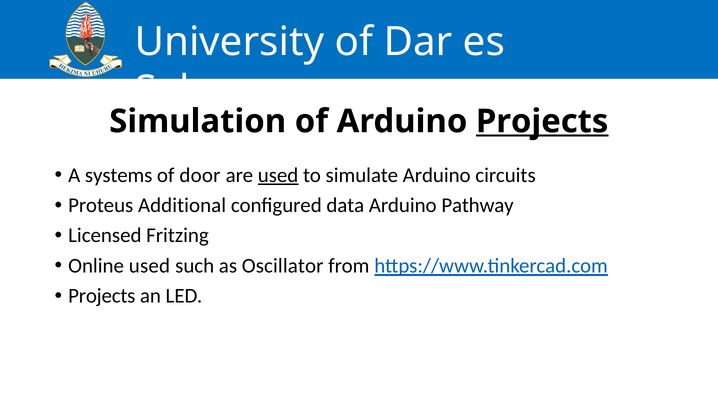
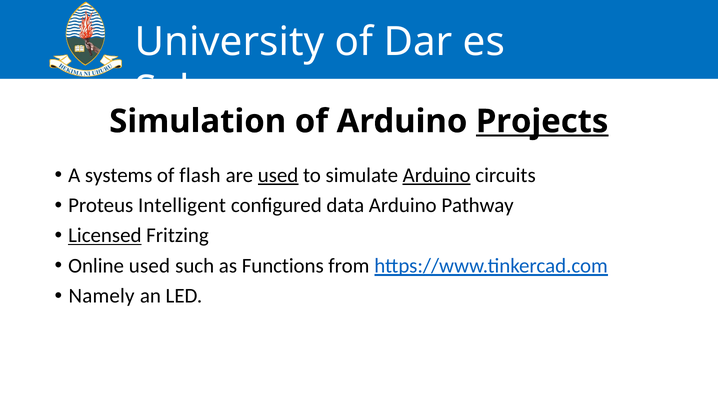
door: door -> flash
Arduino at (437, 175) underline: none -> present
Additional: Additional -> Intelligent
Licensed underline: none -> present
Oscillator: Oscillator -> Functions
Projects at (102, 296): Projects -> Namely
